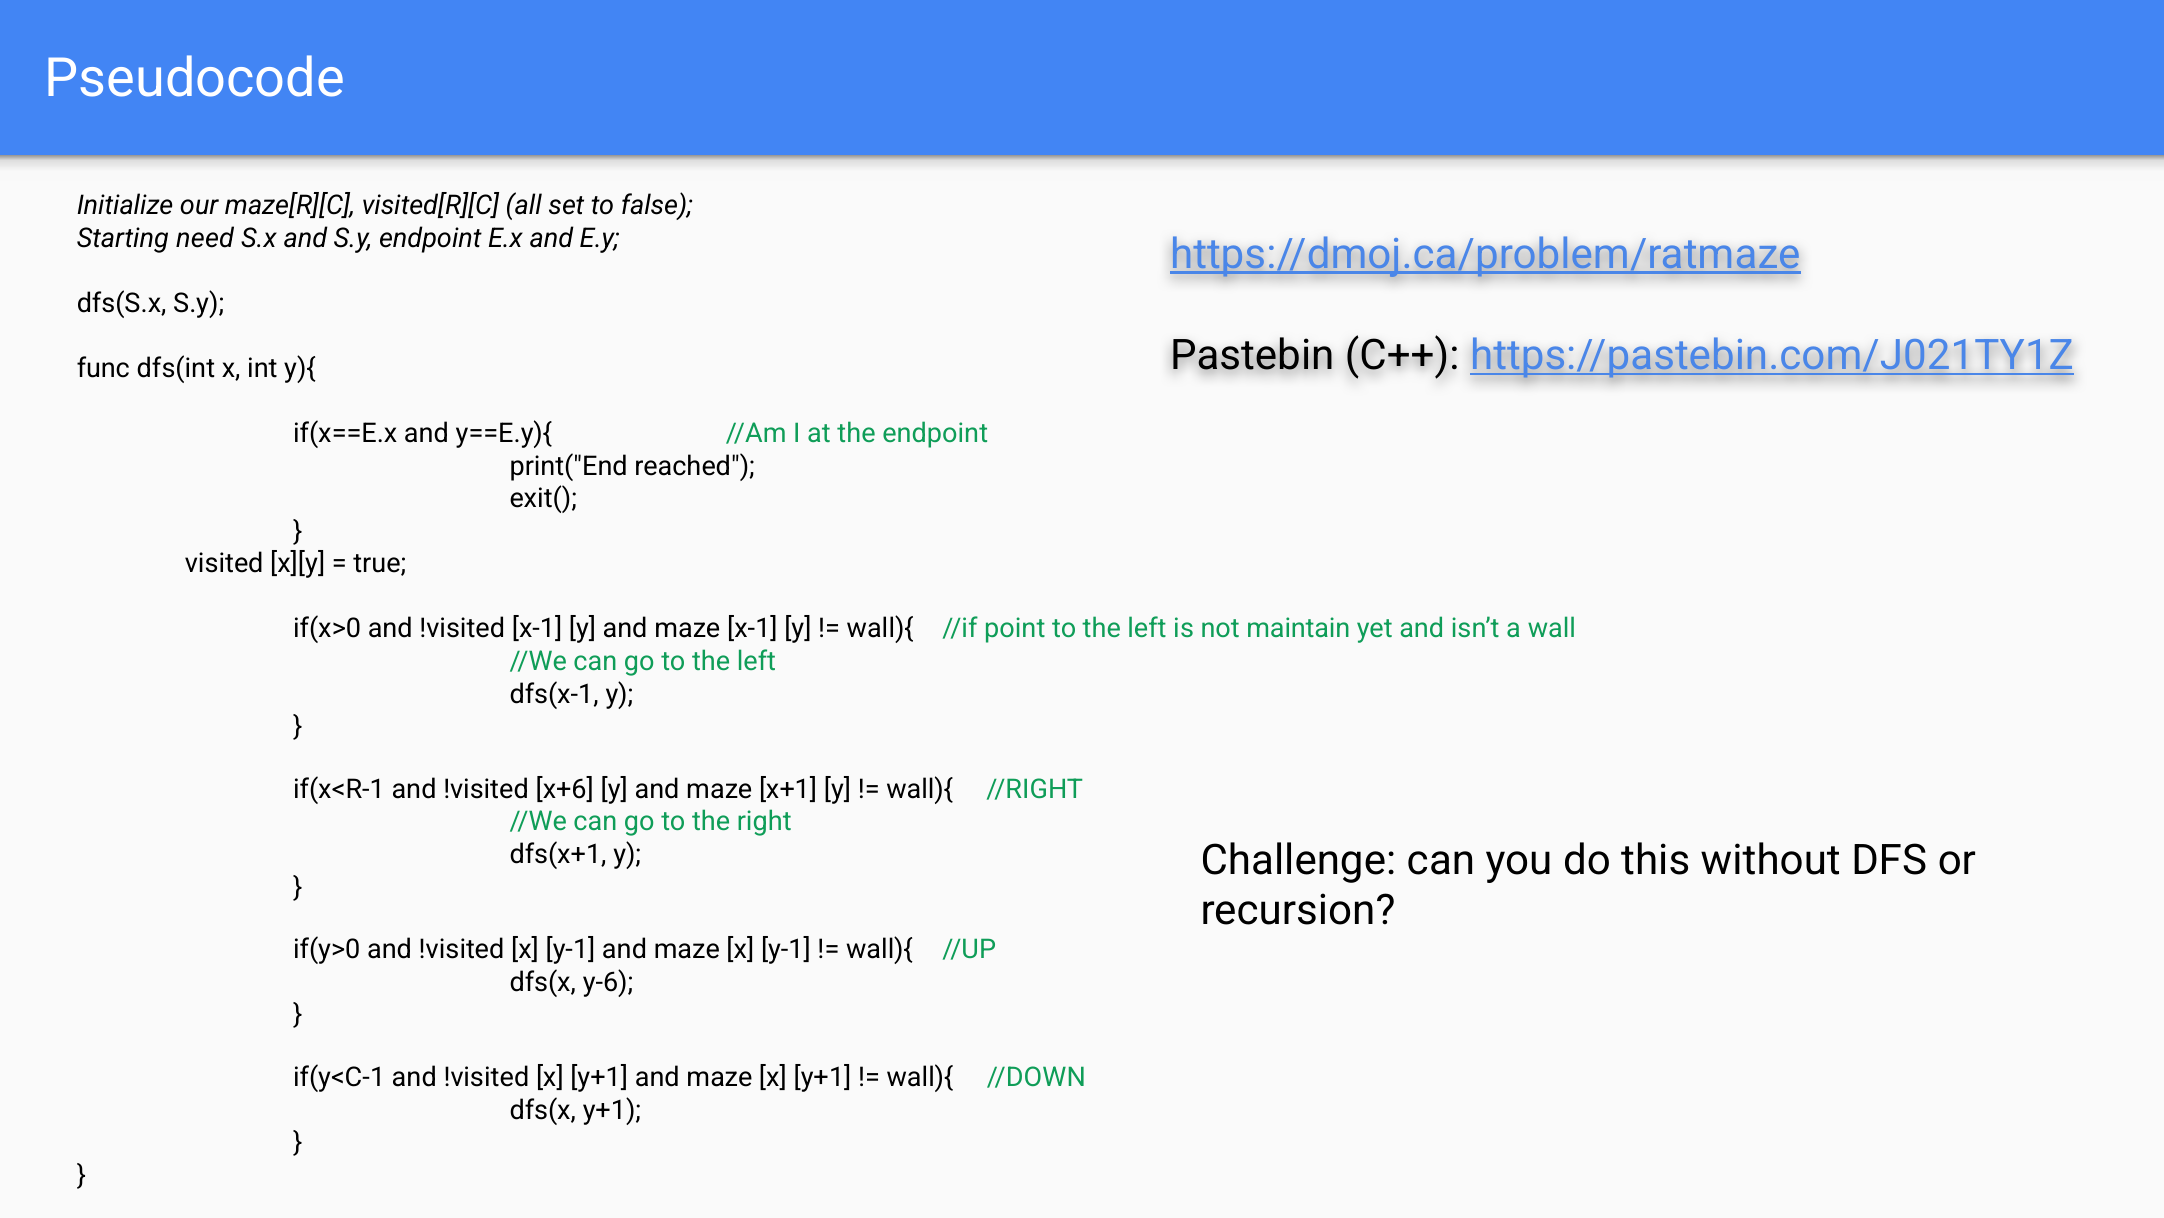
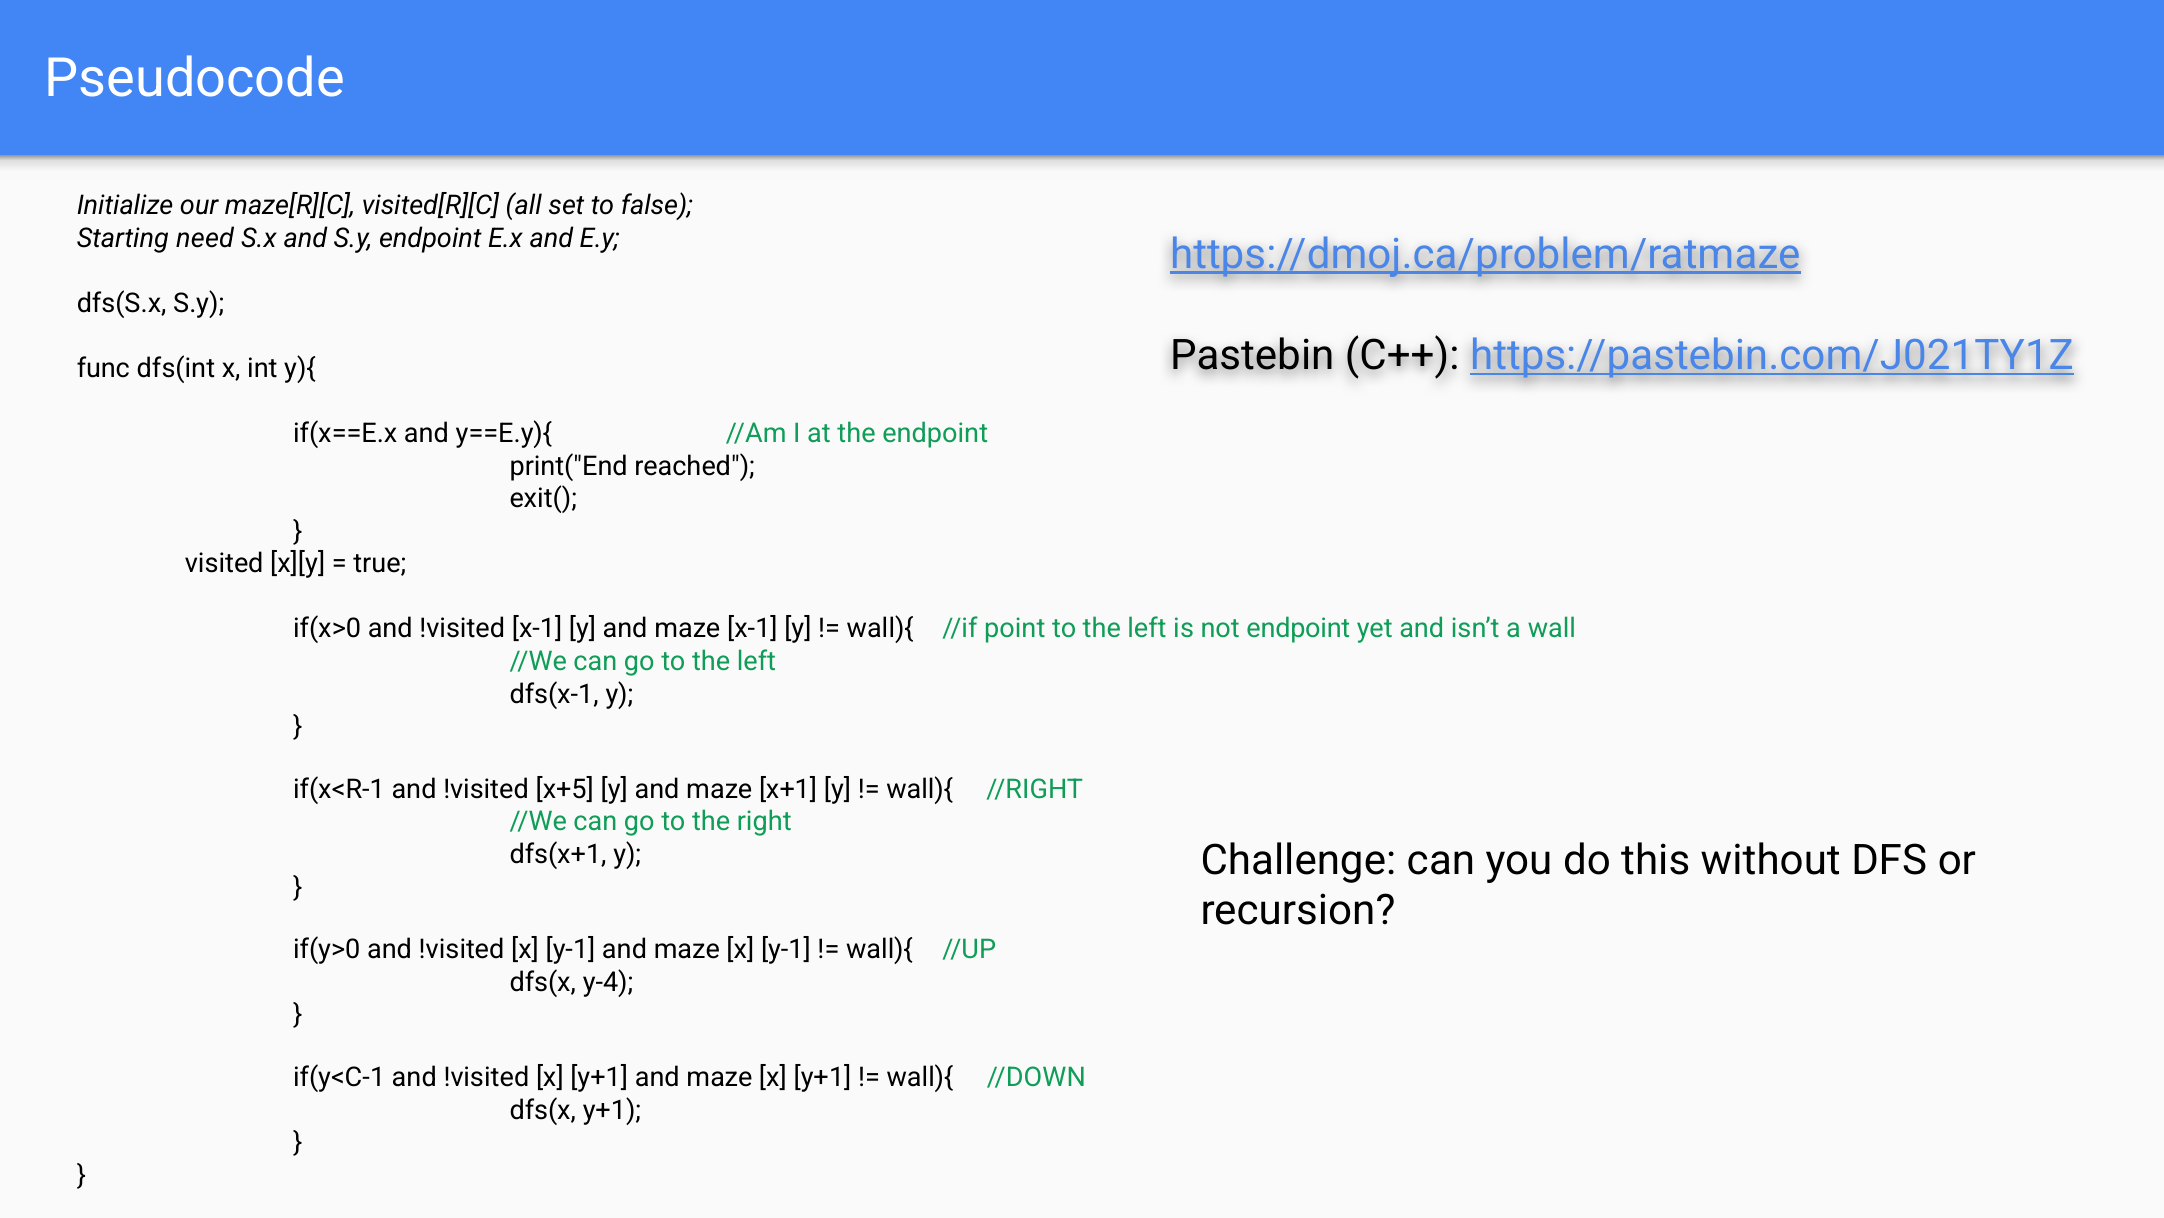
not maintain: maintain -> endpoint
x+6: x+6 -> x+5
y-6: y-6 -> y-4
